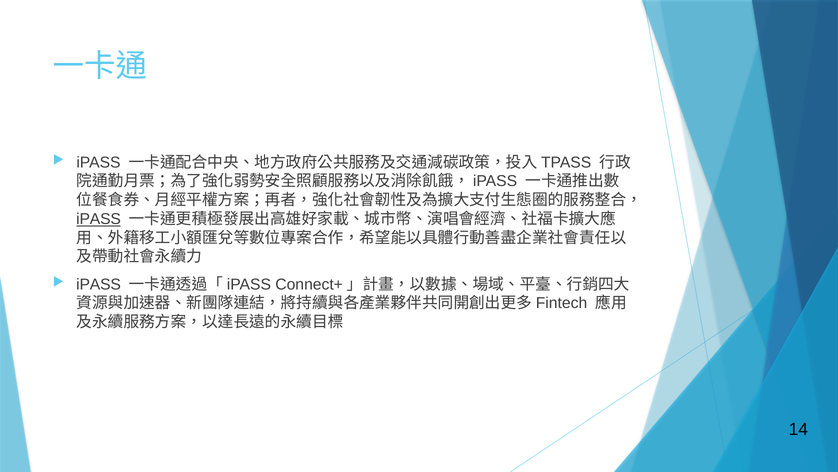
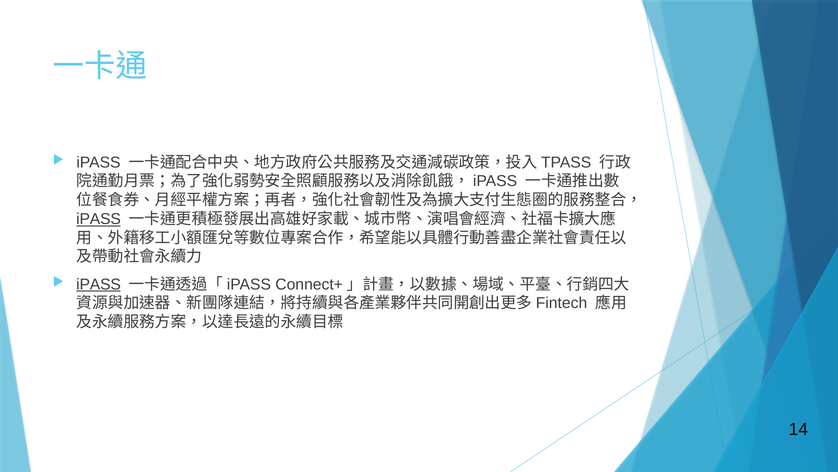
iPASS at (99, 284) underline: none -> present
